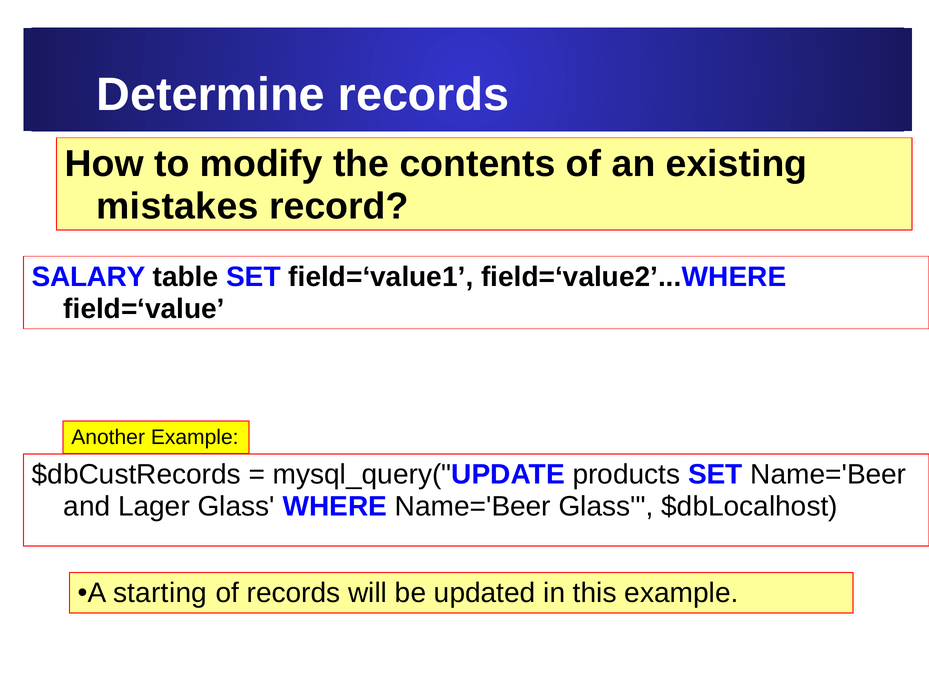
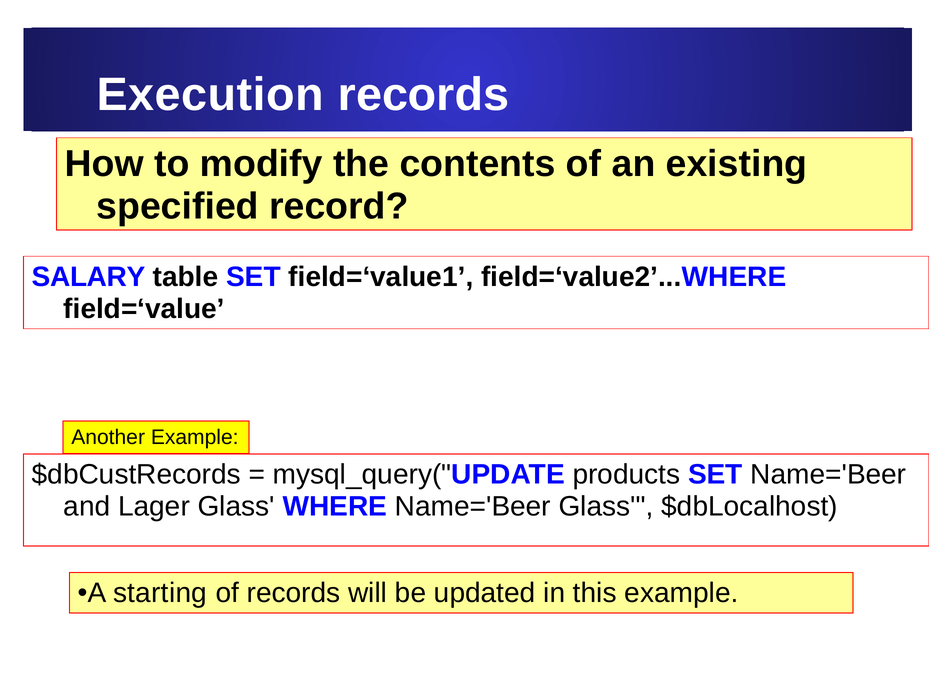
Determine: Determine -> Execution
mistakes: mistakes -> specified
